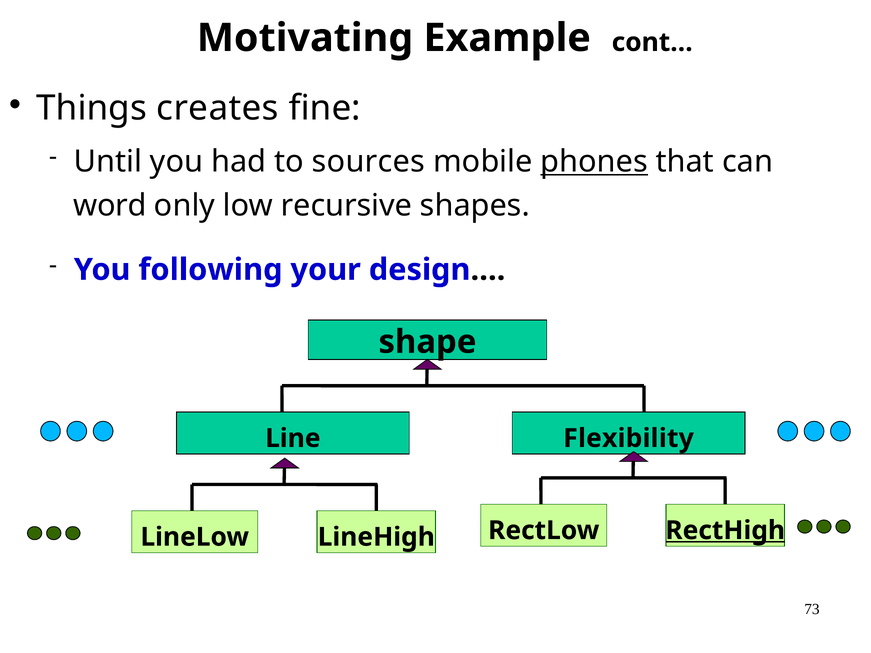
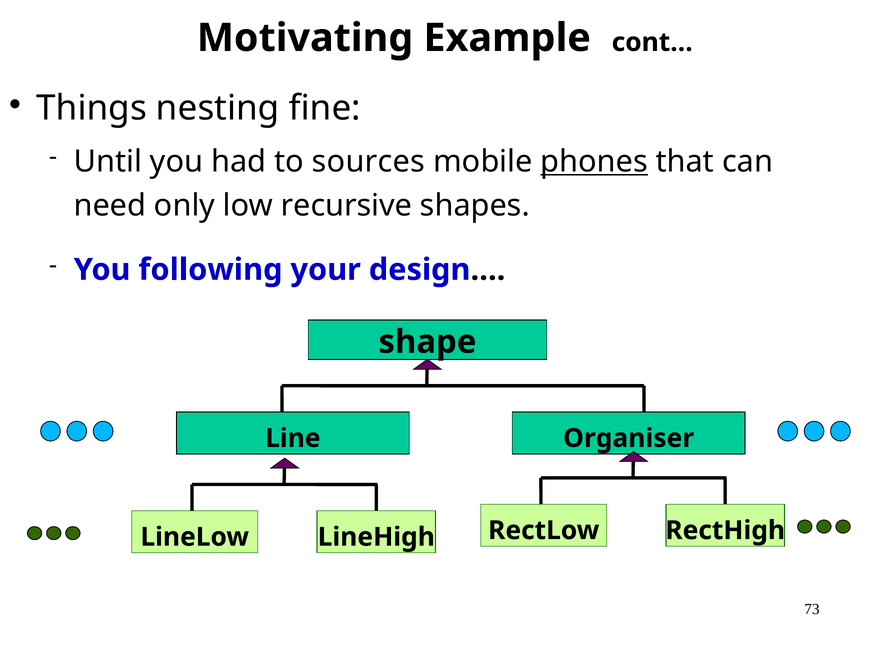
creates: creates -> nesting
word: word -> need
Flexibility: Flexibility -> Organiser
RectHigh underline: present -> none
